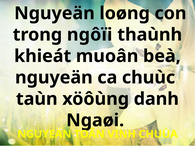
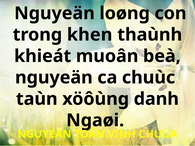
ngôïi: ngôïi -> khen
